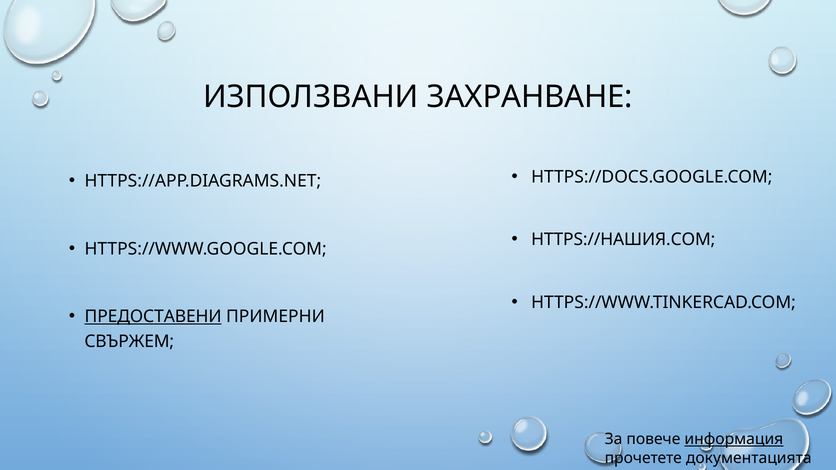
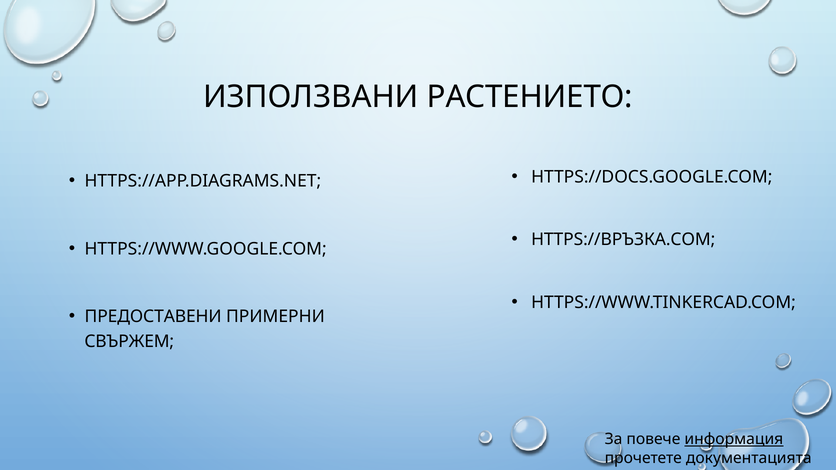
ЗАХРАНВАНЕ: ЗАХРАНВАНЕ -> РАСТЕНИЕТО
HTTPS://НАШИЯ.COM: HTTPS://НАШИЯ.COM -> HTTPS://ВРЪЗКА.COM
ПРЕДОСТАВЕНИ underline: present -> none
